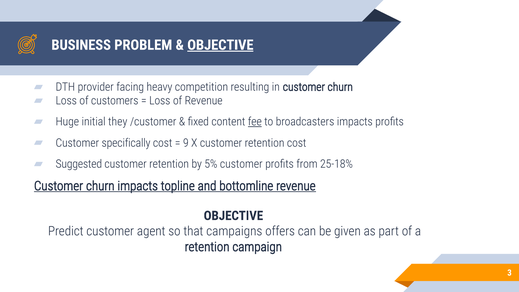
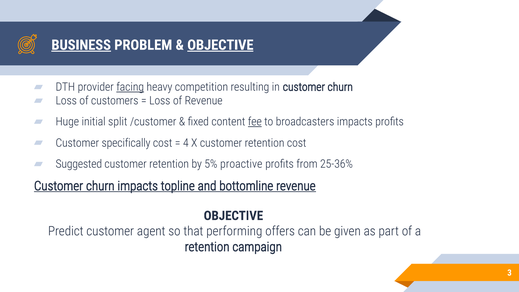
BUSINESS underline: none -> present
facing underline: none -> present
they: they -> split
9: 9 -> 4
5% customer: customer -> proactive
25-18%: 25-18% -> 25-36%
campaigns: campaigns -> performing
